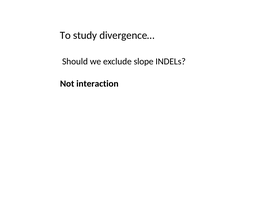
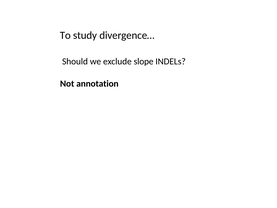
interaction: interaction -> annotation
